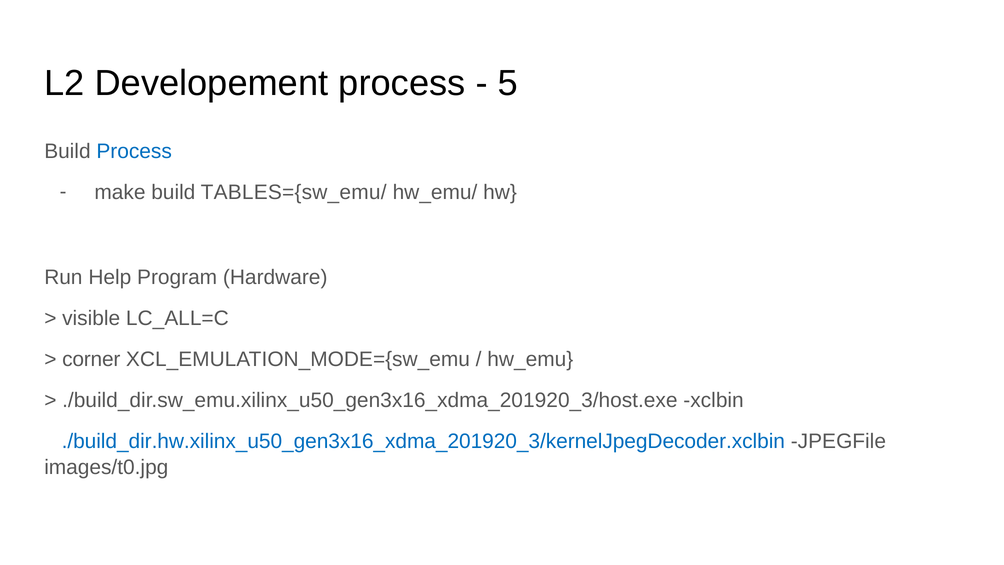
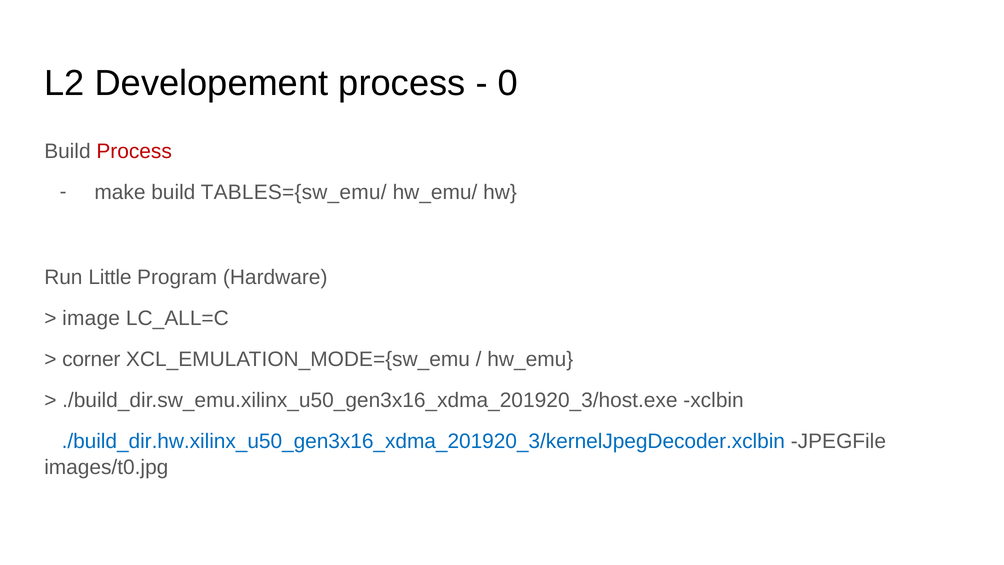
5: 5 -> 0
Process at (134, 151) colour: blue -> red
Help: Help -> Little
visible: visible -> image
